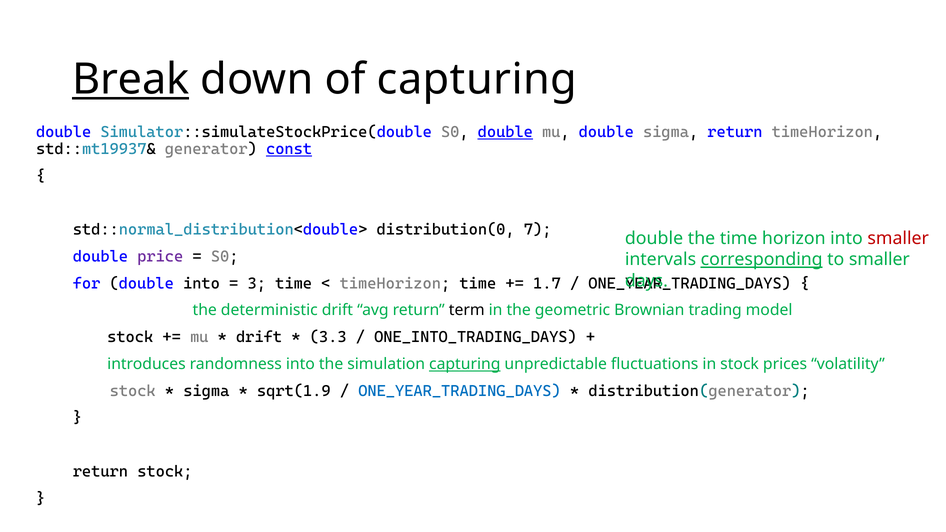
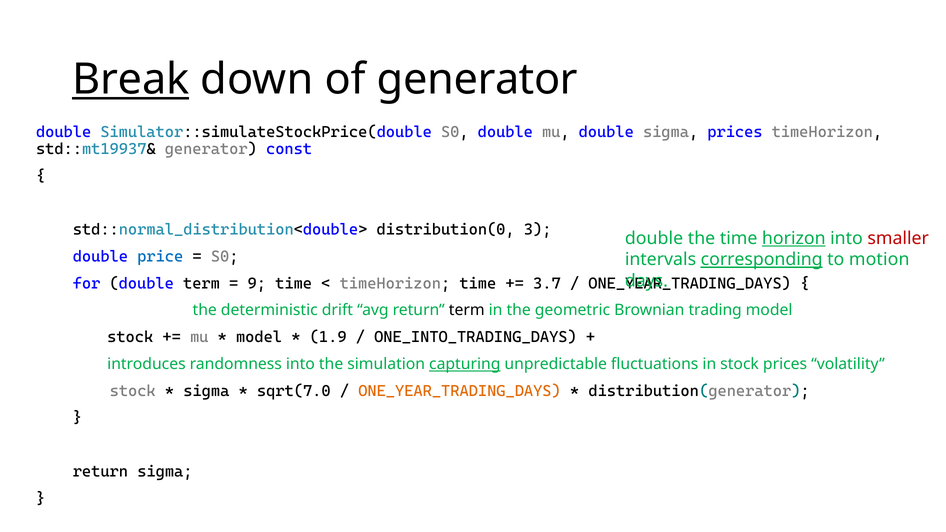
of capturing: capturing -> generator
double at (505, 132) underline: present -> none
sigma return: return -> prices
const underline: present -> none
7: 7 -> 3
horizon underline: none -> present
price colour: purple -> blue
to smaller: smaller -> motion
double into: into -> term
3: 3 -> 9
1.7: 1.7 -> 3.7
drift at (259, 337): drift -> model
3.3: 3.3 -> 1.9
sqrt(1.9: sqrt(1.9 -> sqrt(7.0
ONE_YEAR_TRADING_DAYS at (460, 391) colour: blue -> orange
return stock: stock -> sigma
